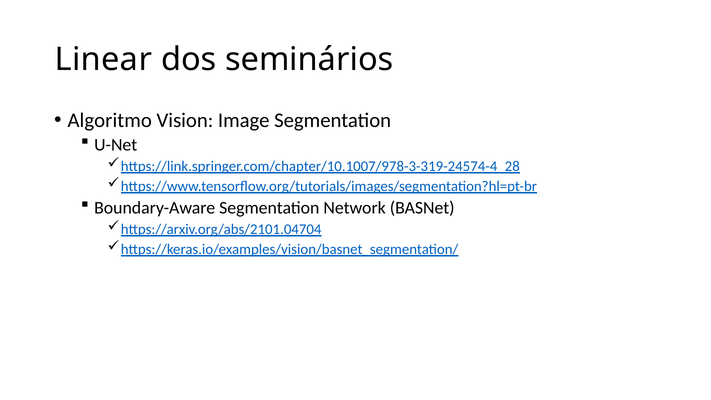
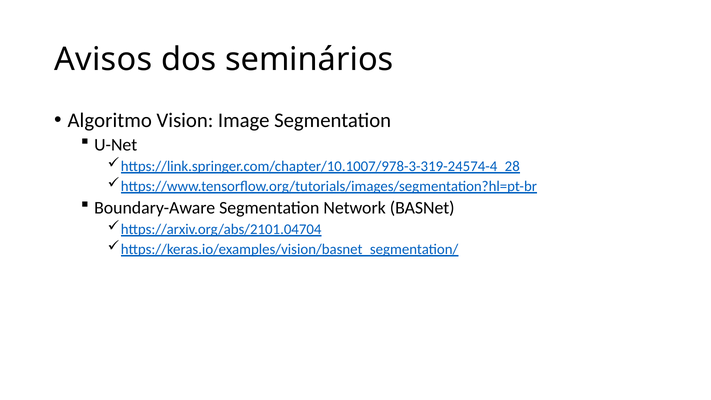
Linear: Linear -> Avisos
